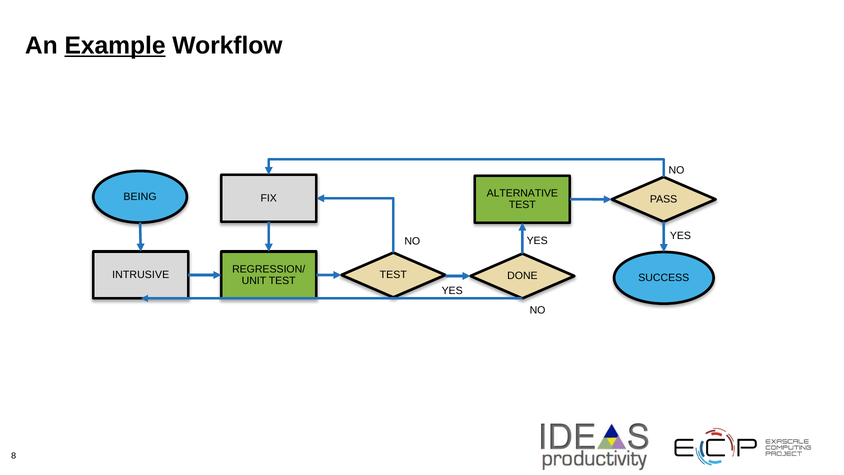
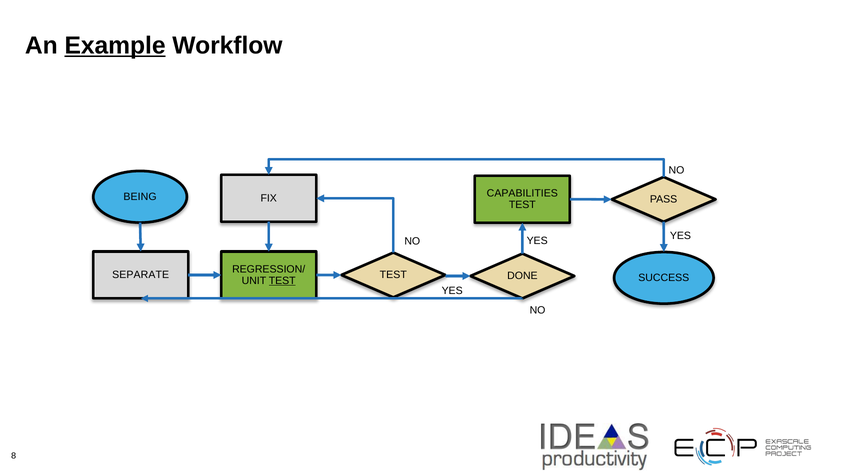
ALTERNATIVE: ALTERNATIVE -> CAPABILITIES
INTRUSIVE: INTRUSIVE -> SEPARATE
TEST at (282, 281) underline: none -> present
